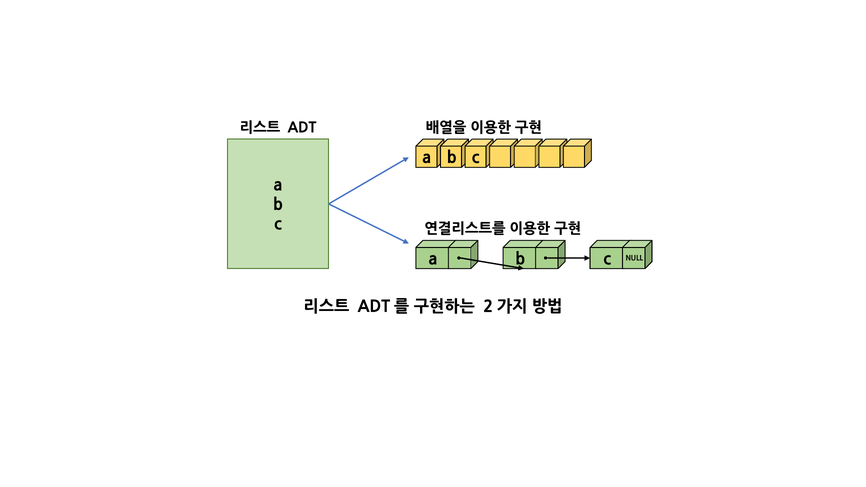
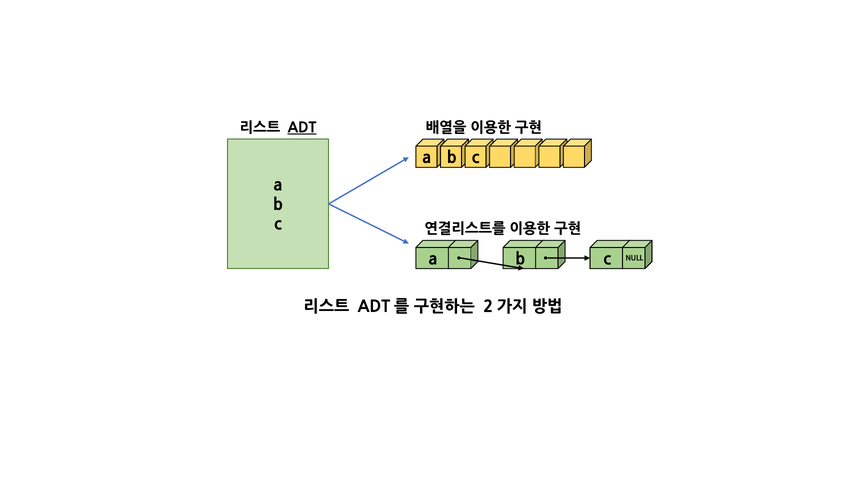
ADT underline: none -> present
